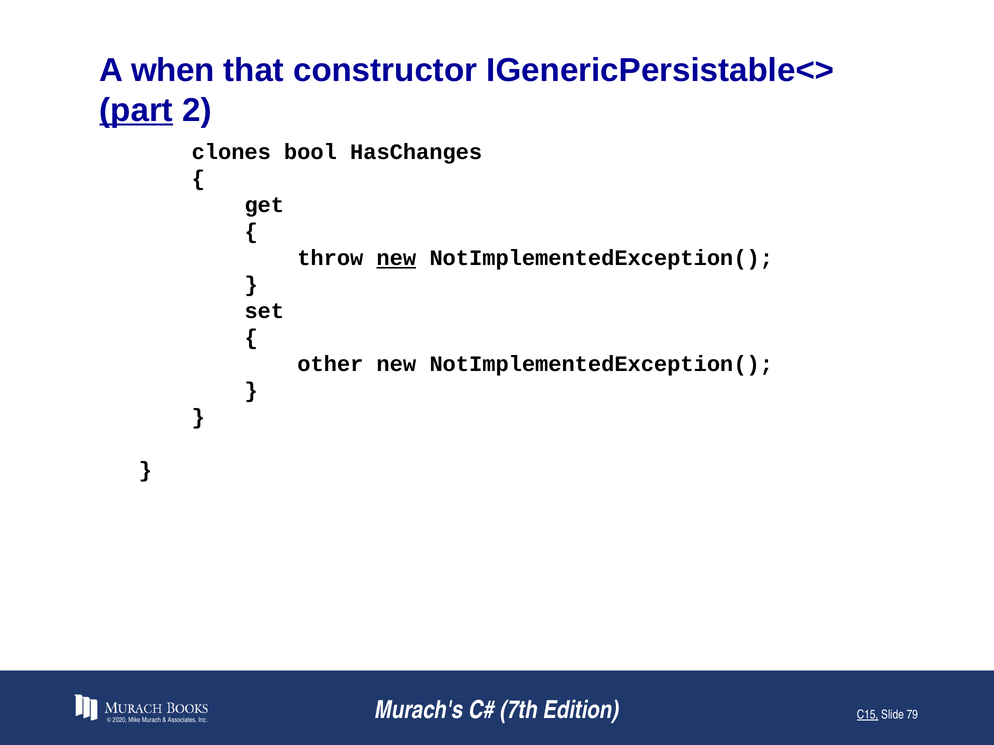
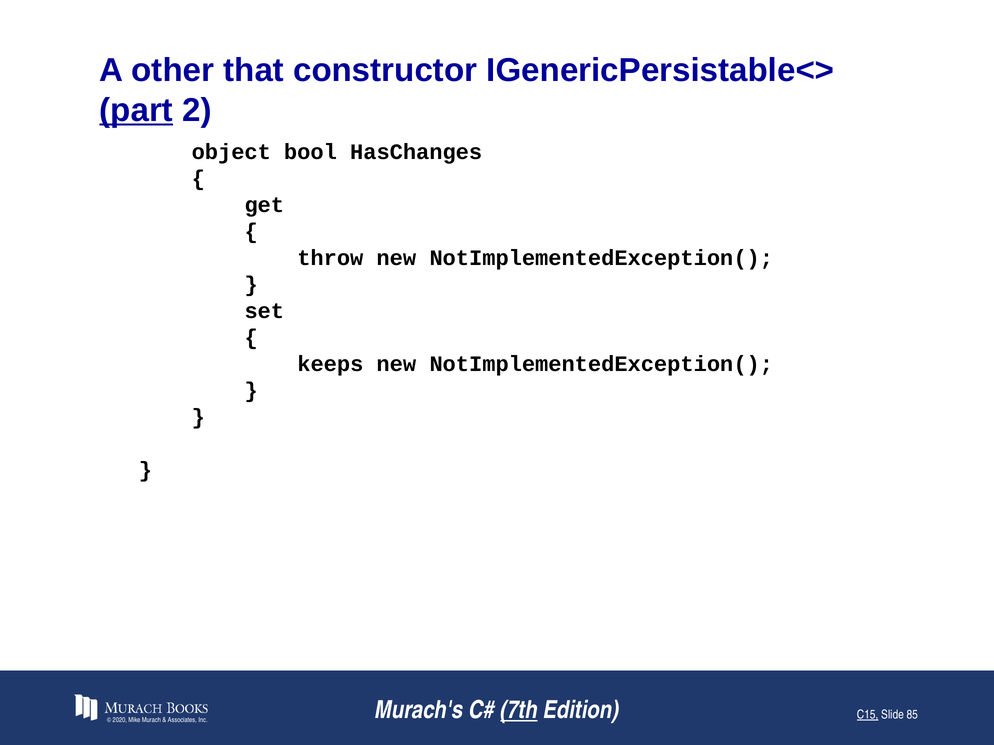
when: when -> other
clones: clones -> object
new at (396, 258) underline: present -> none
other: other -> keeps
7th underline: none -> present
79: 79 -> 85
